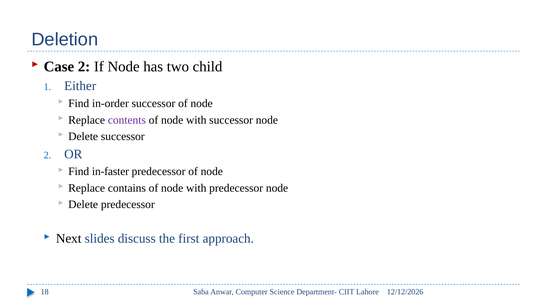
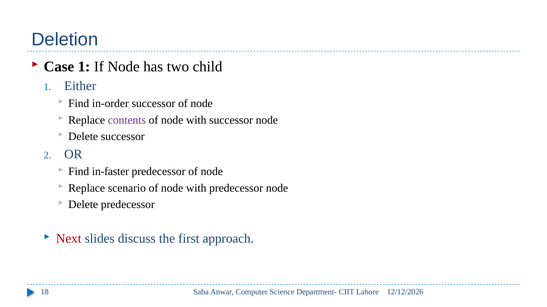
Case 2: 2 -> 1
contains: contains -> scenario
Next colour: black -> red
